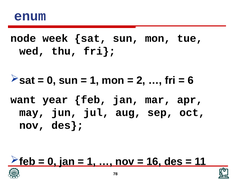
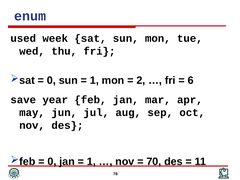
node: node -> used
want: want -> save
16: 16 -> 70
